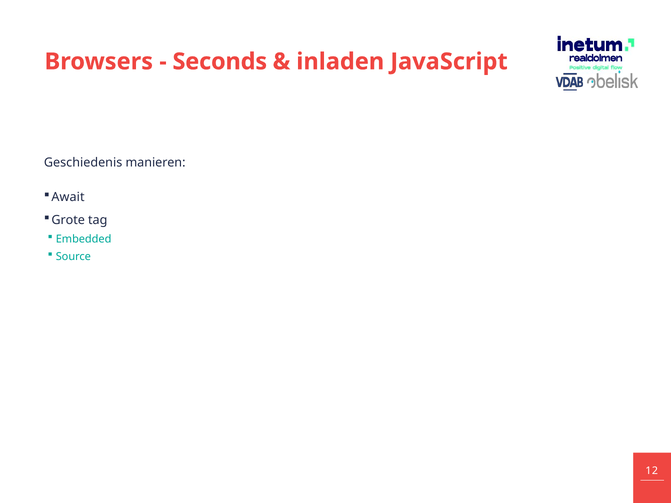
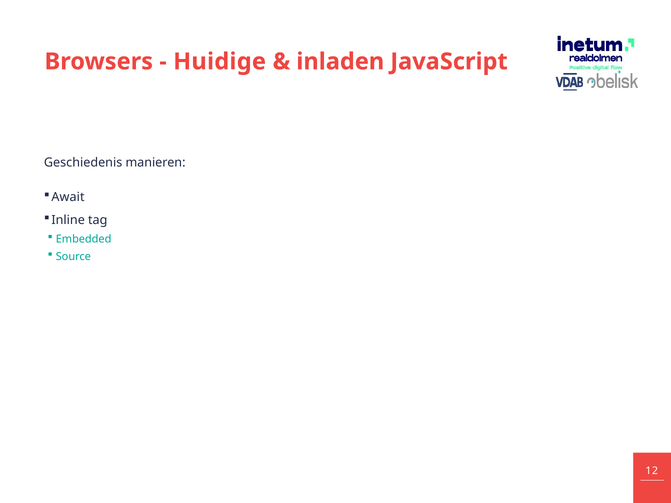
Seconds: Seconds -> Huidige
Grote: Grote -> Inline
